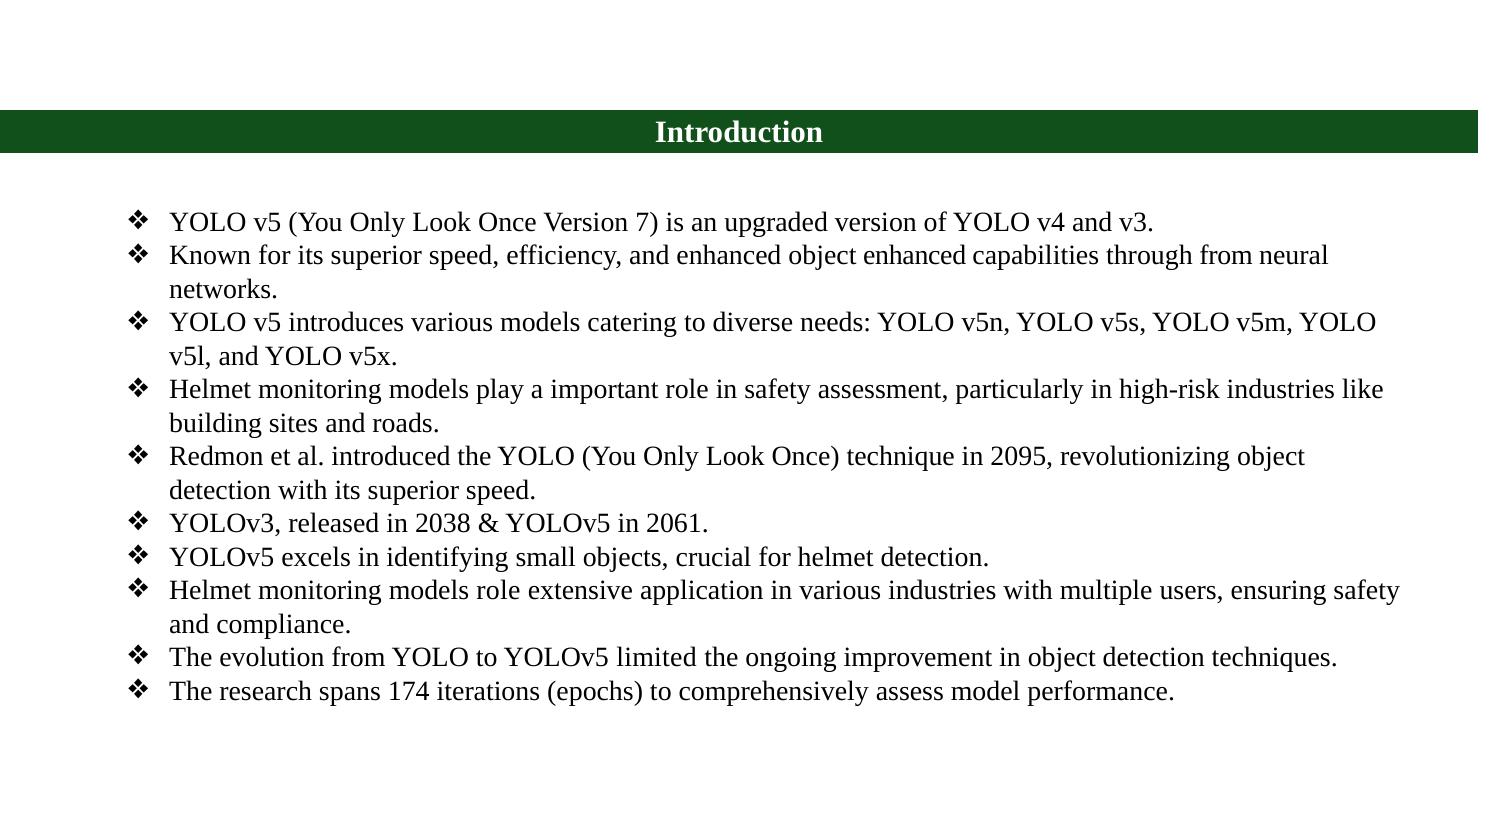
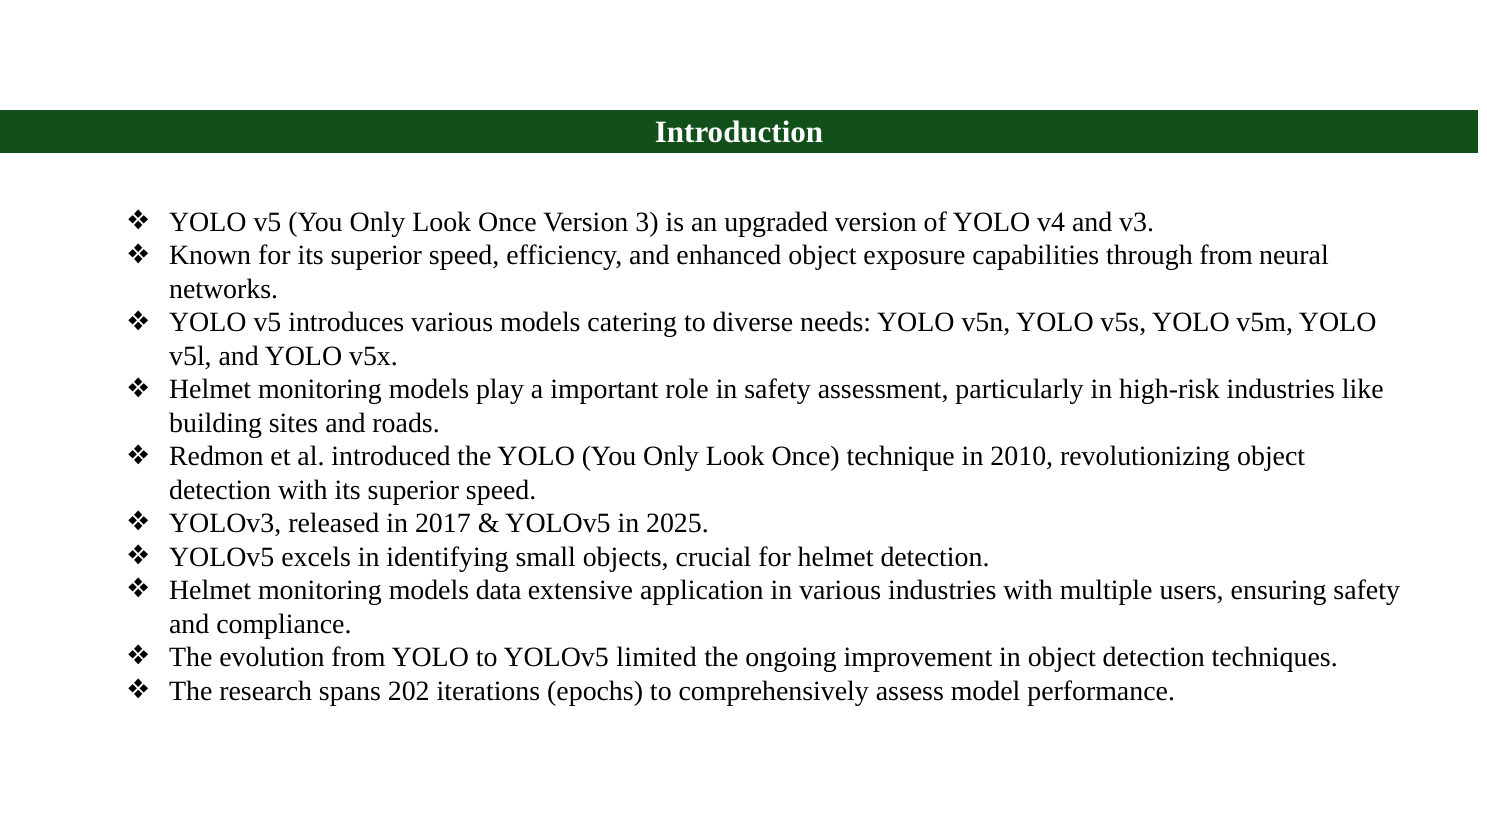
7: 7 -> 3
object enhanced: enhanced -> exposure
2095: 2095 -> 2010
2038: 2038 -> 2017
2061: 2061 -> 2025
models role: role -> data
174: 174 -> 202
